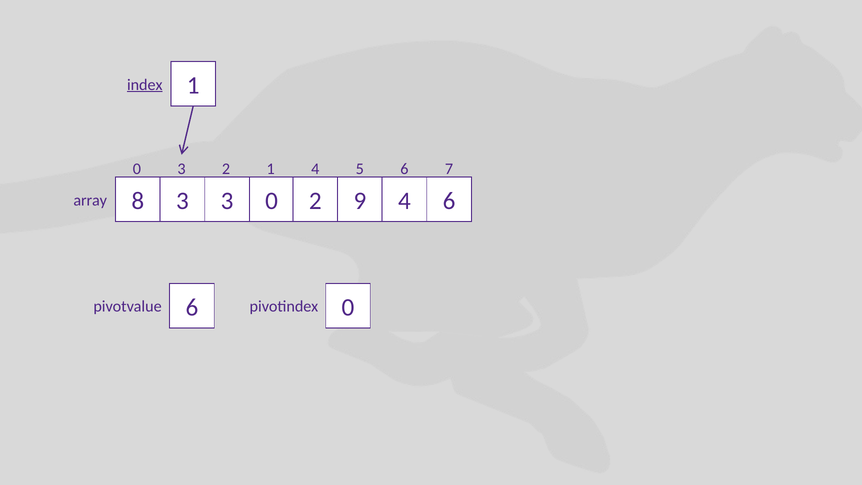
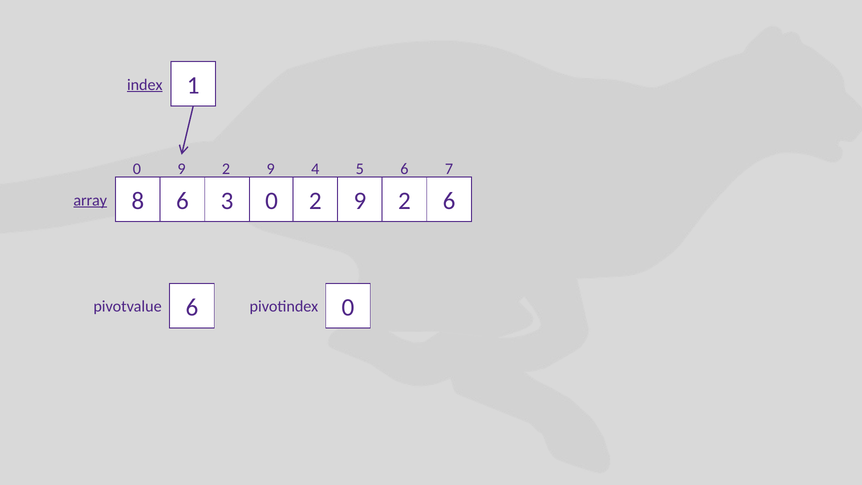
0 3: 3 -> 9
1 at (271, 169): 1 -> 9
8 3: 3 -> 6
2 9 4: 4 -> 2
array underline: none -> present
